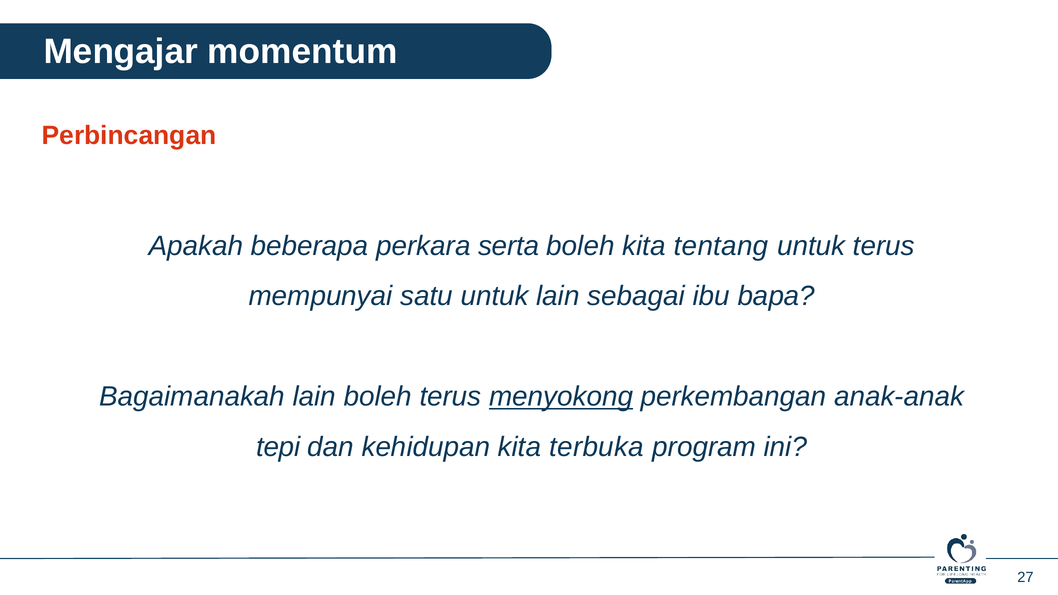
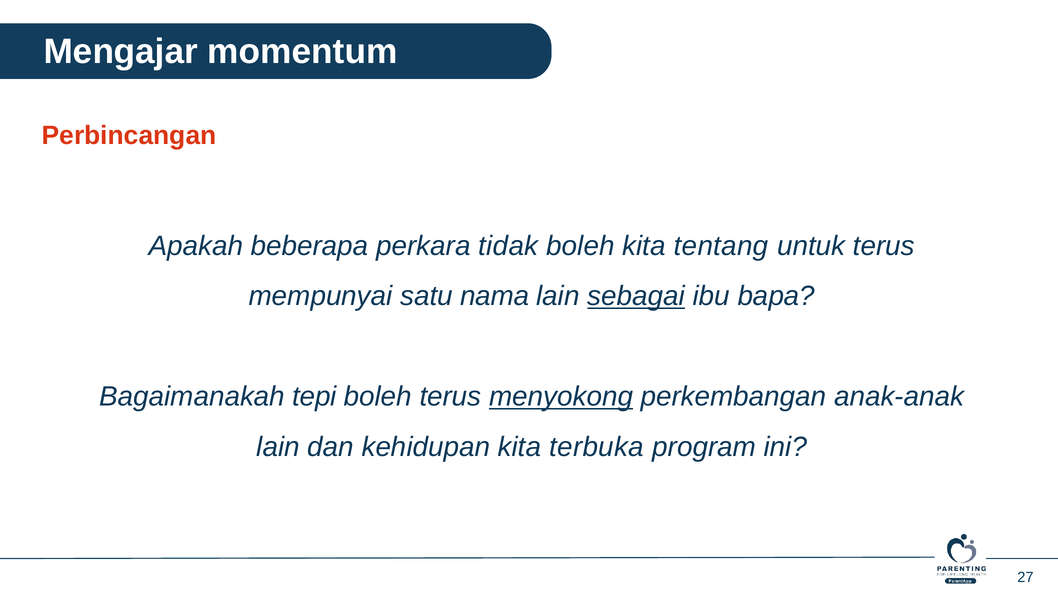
serta: serta -> tidak
satu untuk: untuk -> nama
sebagai underline: none -> present
Bagaimanakah lain: lain -> tepi
tepi at (278, 447): tepi -> lain
